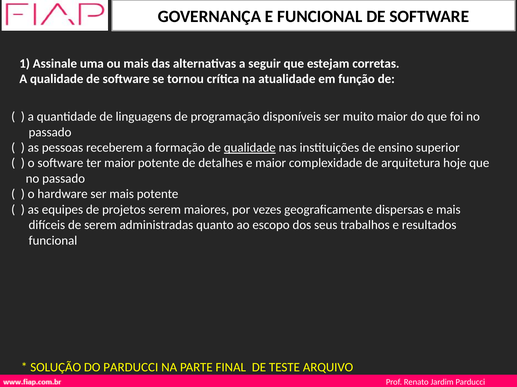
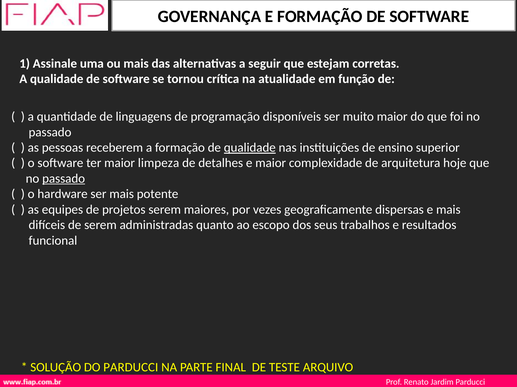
E FUNCIONAL: FUNCIONAL -> FORMAÇÃO
maior potente: potente -> limpeza
passado at (64, 179) underline: none -> present
